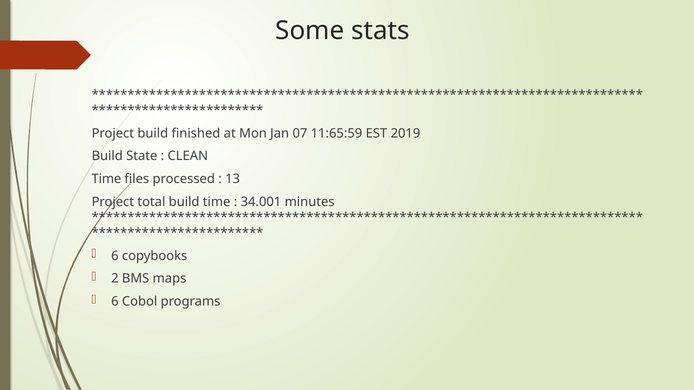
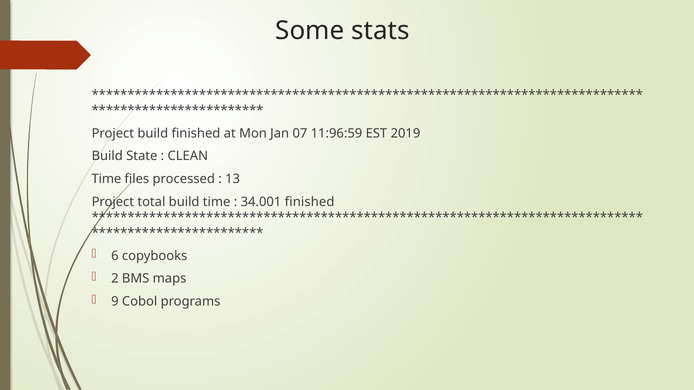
11:65:59: 11:65:59 -> 11:96:59
34.001 minutes: minutes -> finished
6 at (115, 302): 6 -> 9
